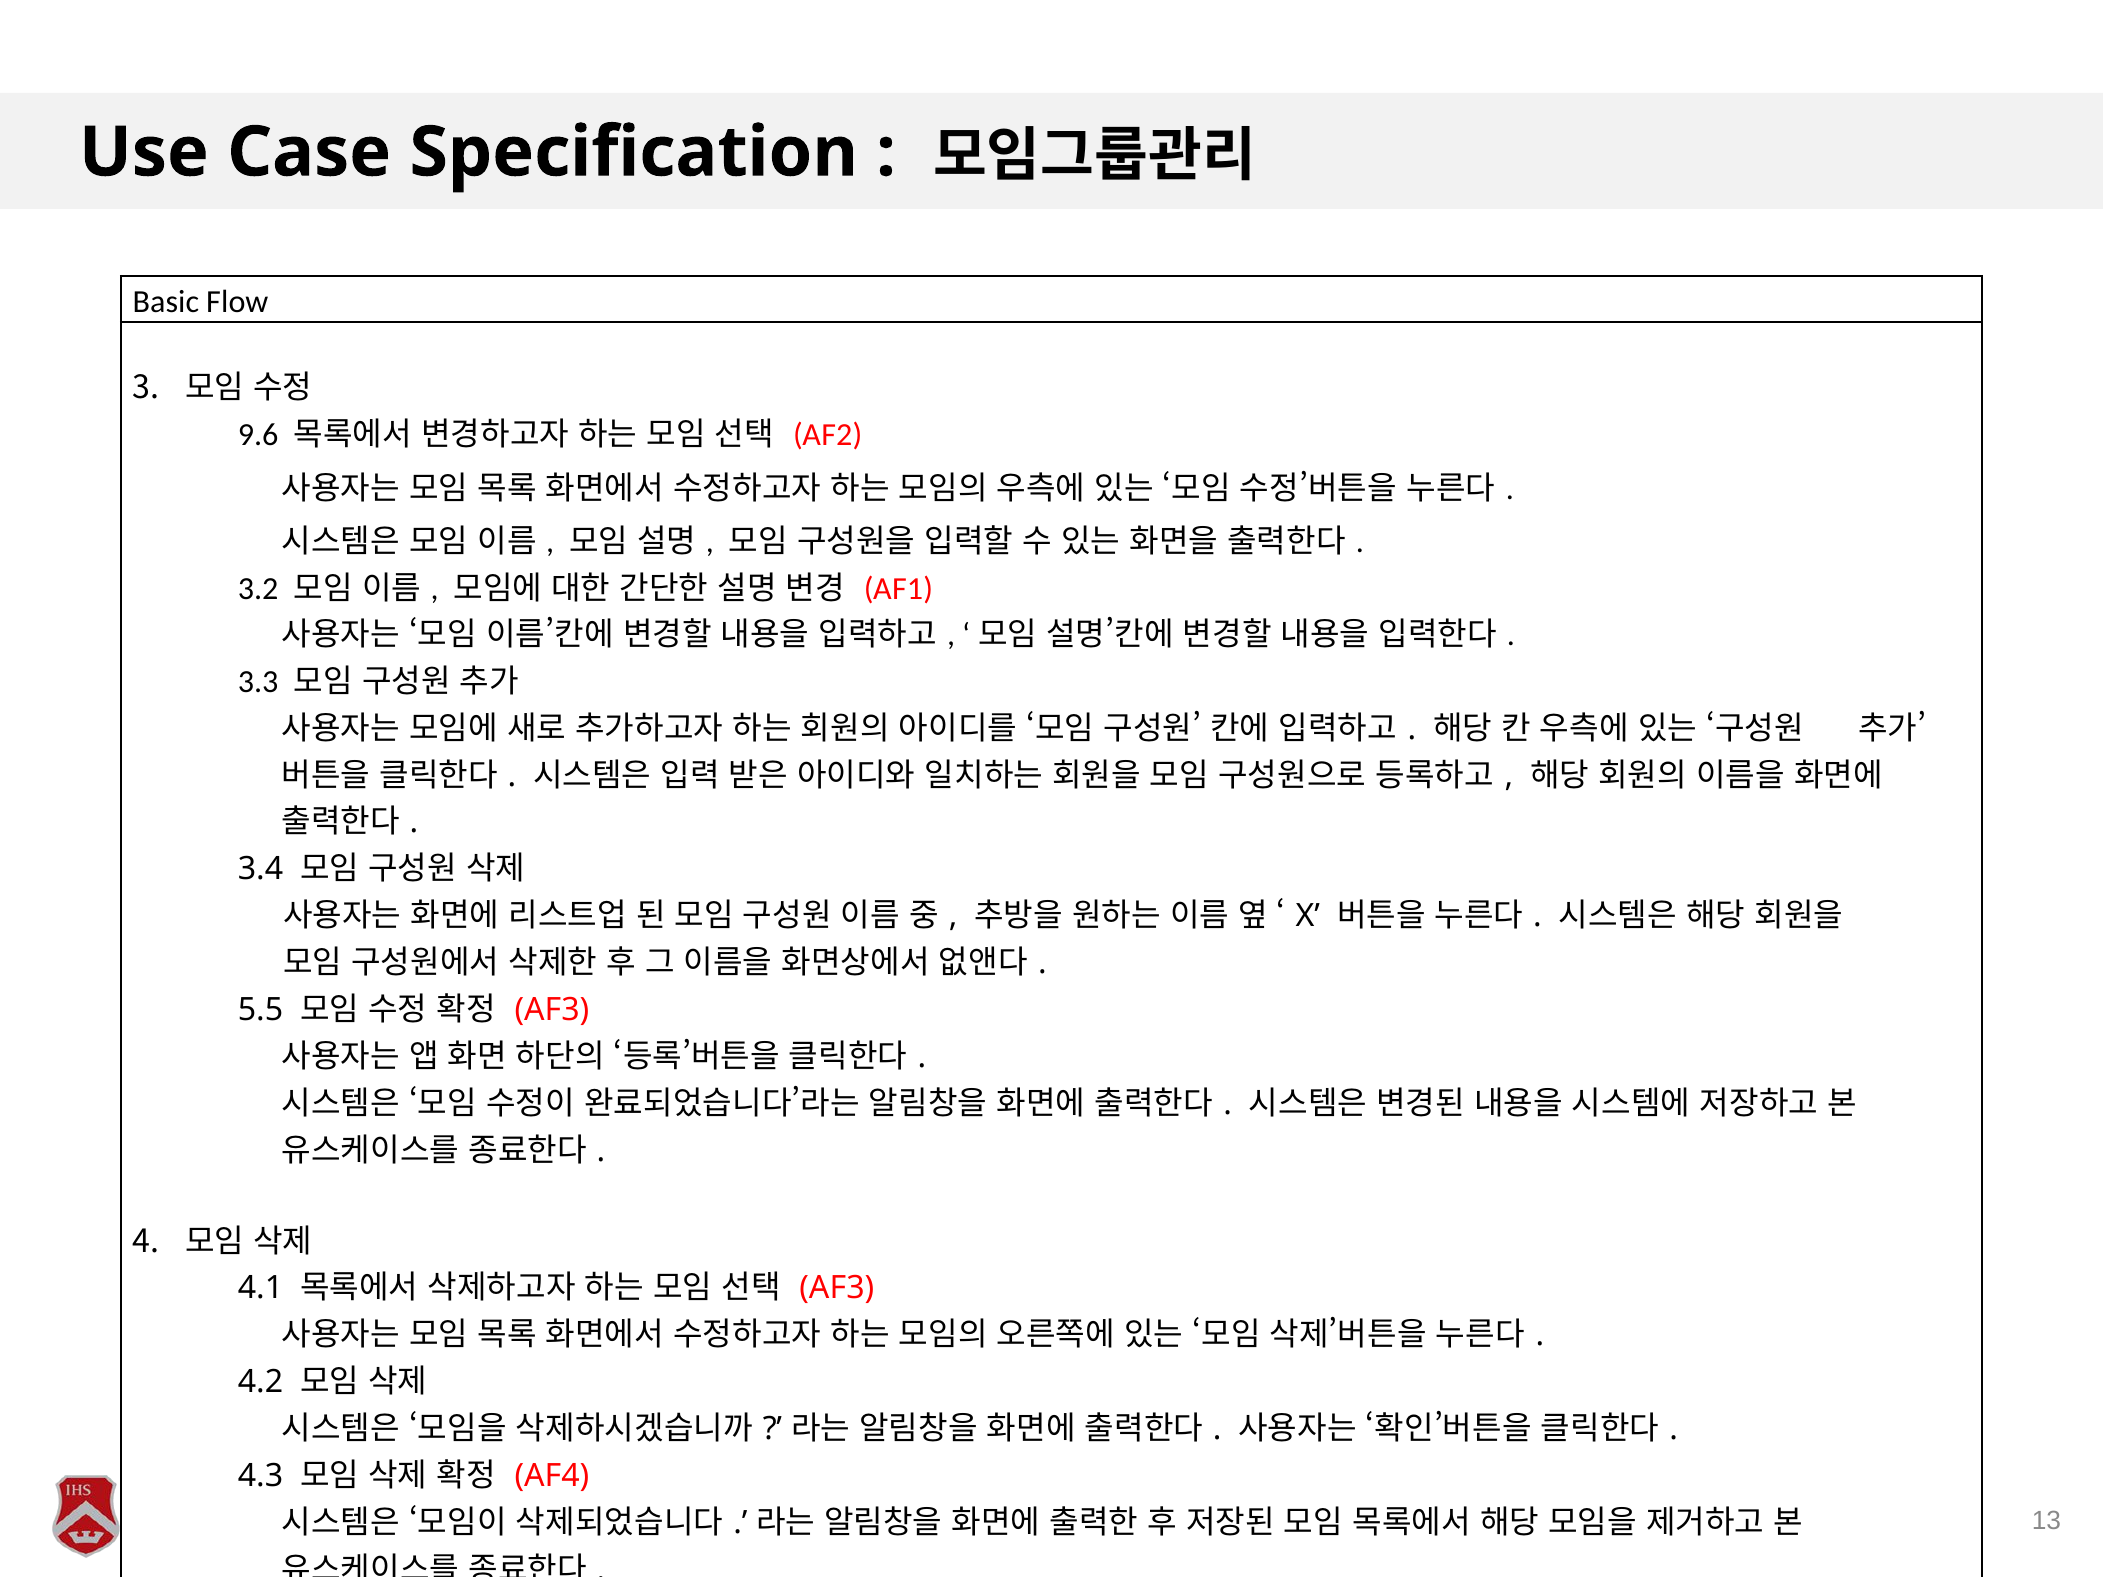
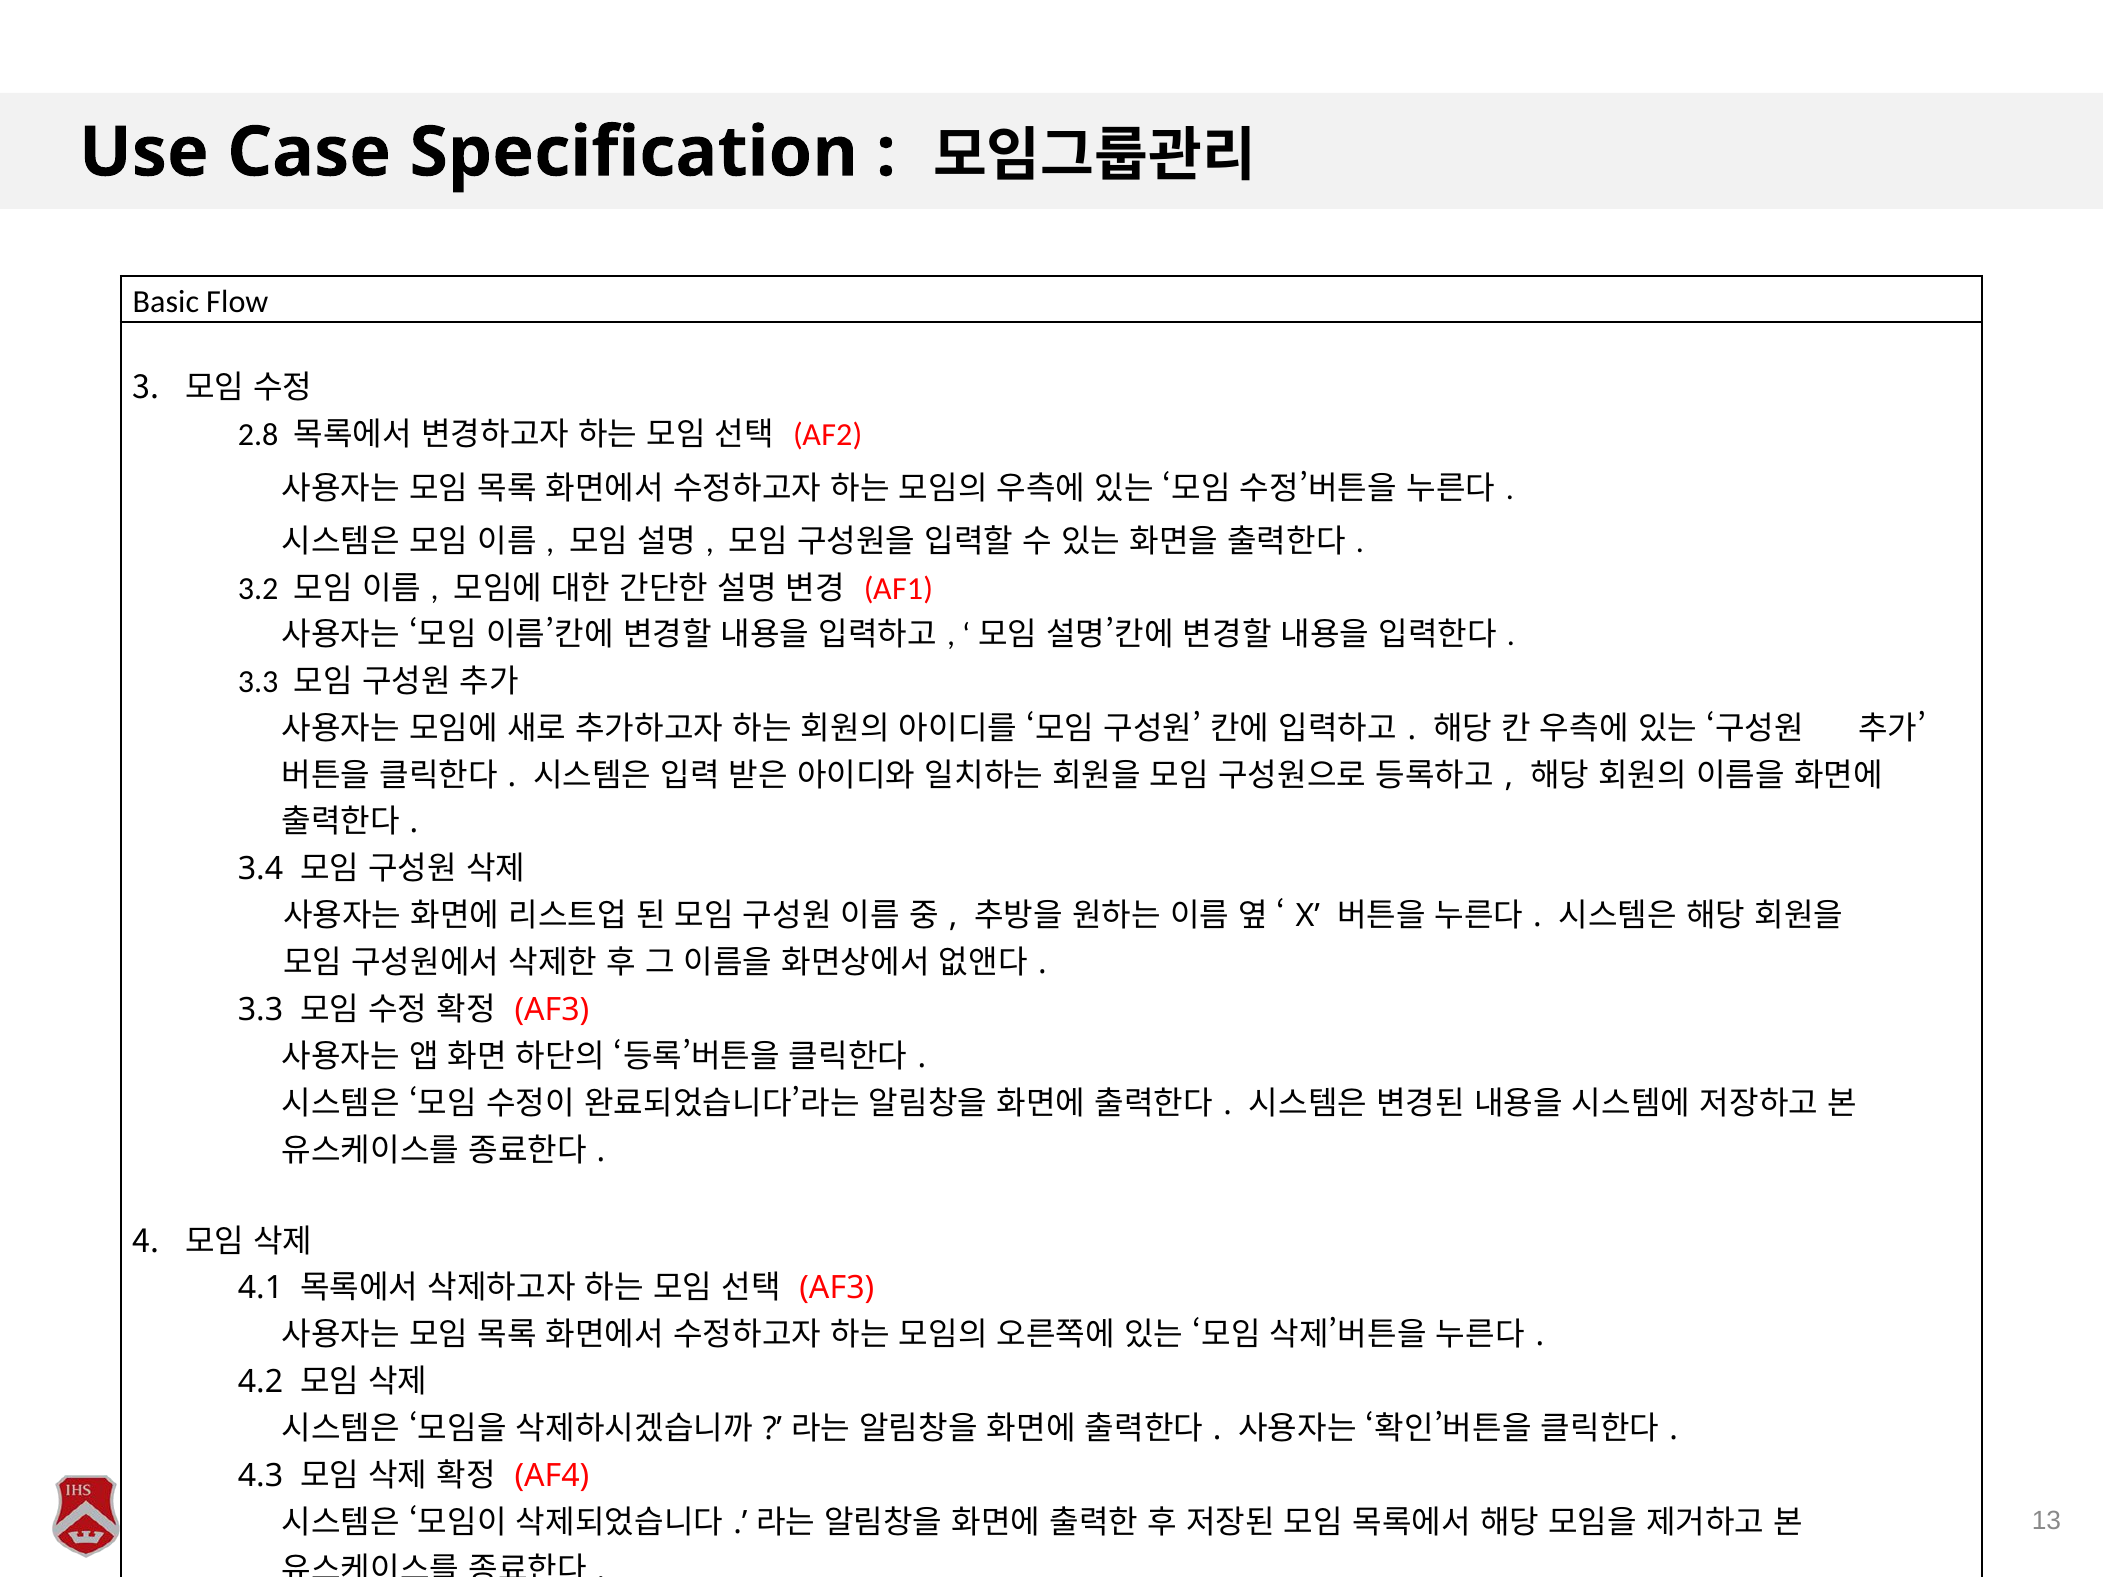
9.6: 9.6 -> 2.8
5.5 at (261, 1010): 5.5 -> 3.3
